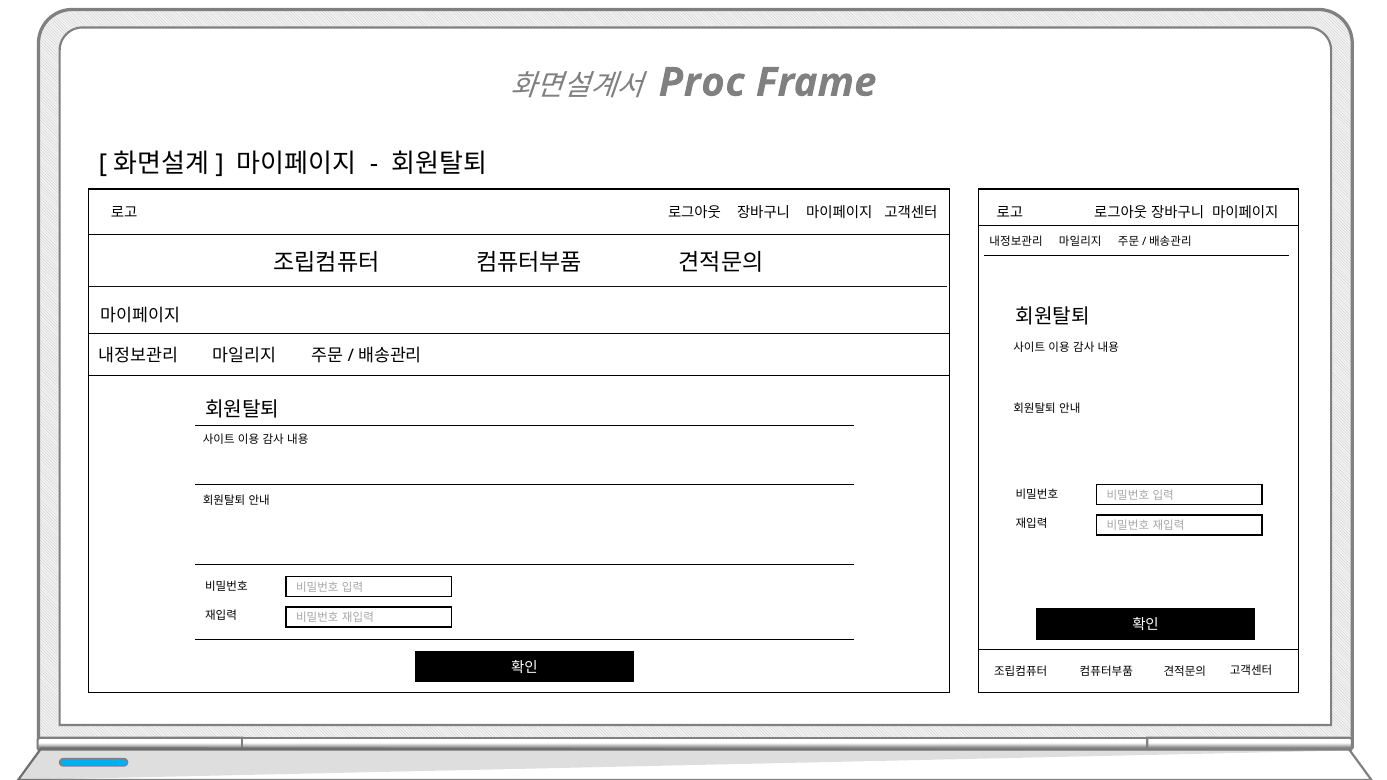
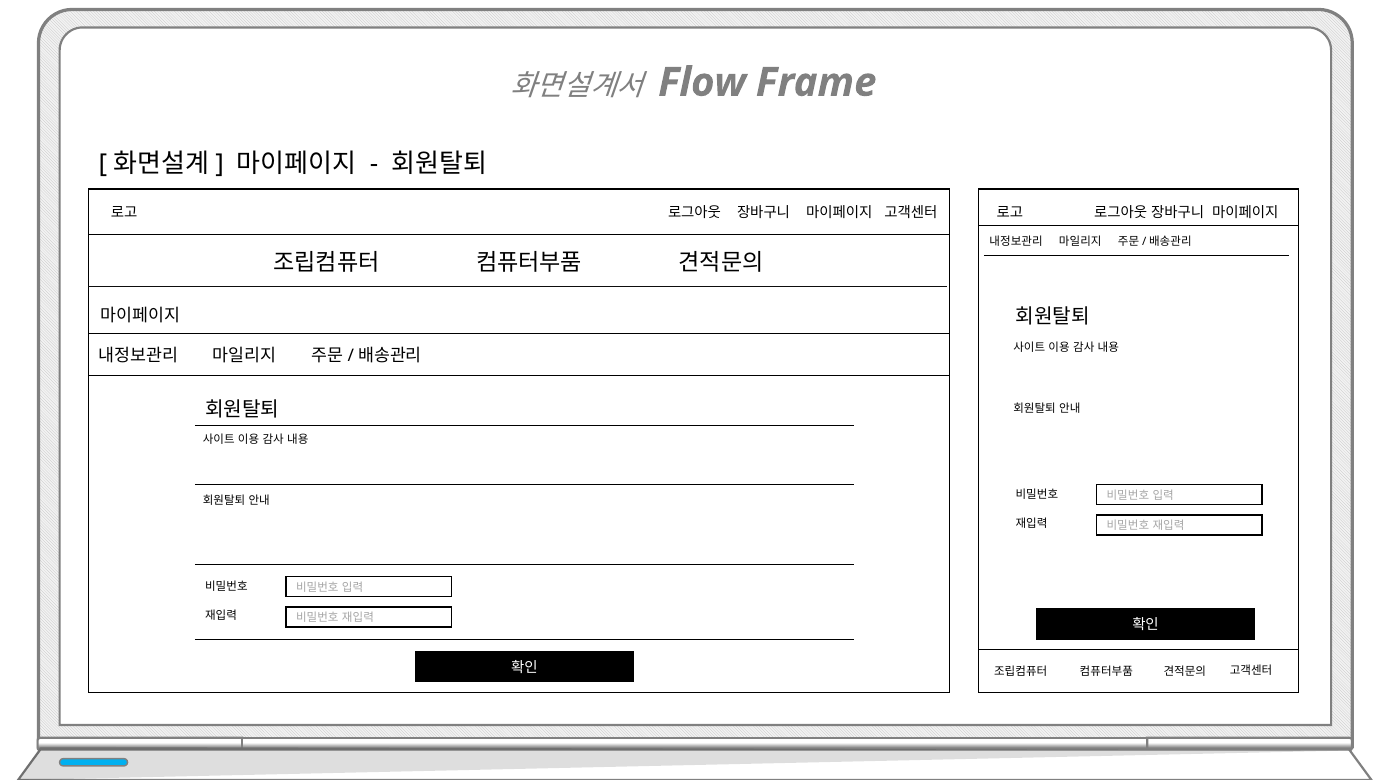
Proc: Proc -> Flow
